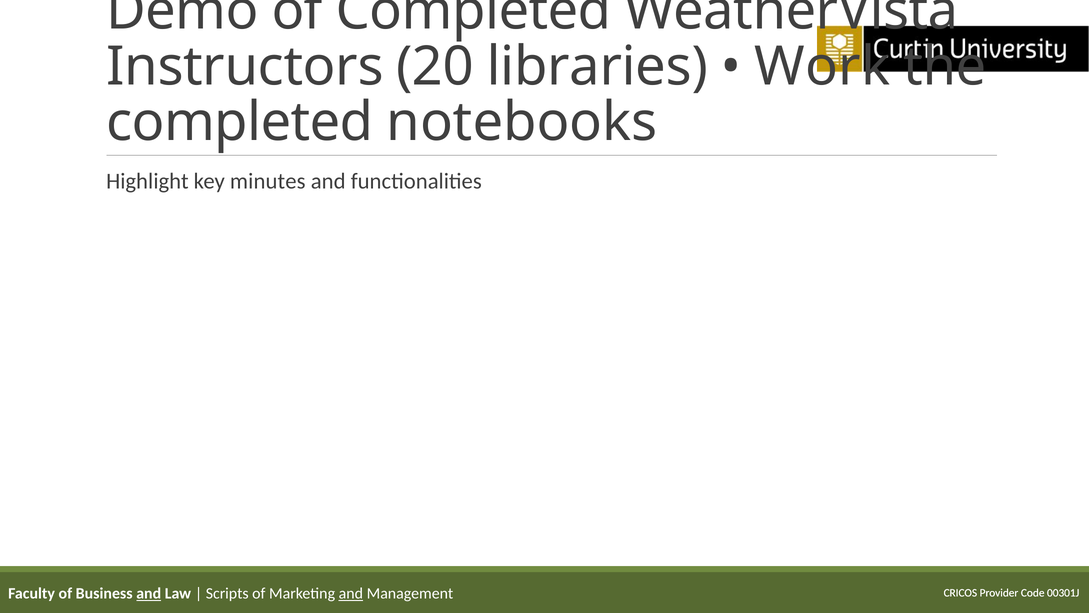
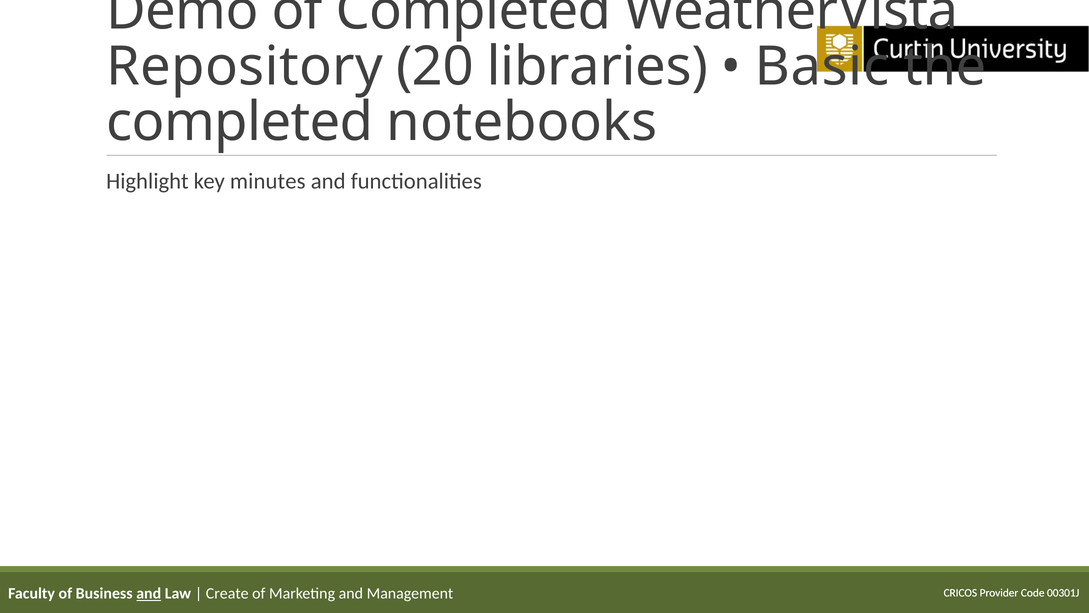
Instructors: Instructors -> Repository
Work: Work -> Basic
Scripts: Scripts -> Create
and at (351, 593) underline: present -> none
